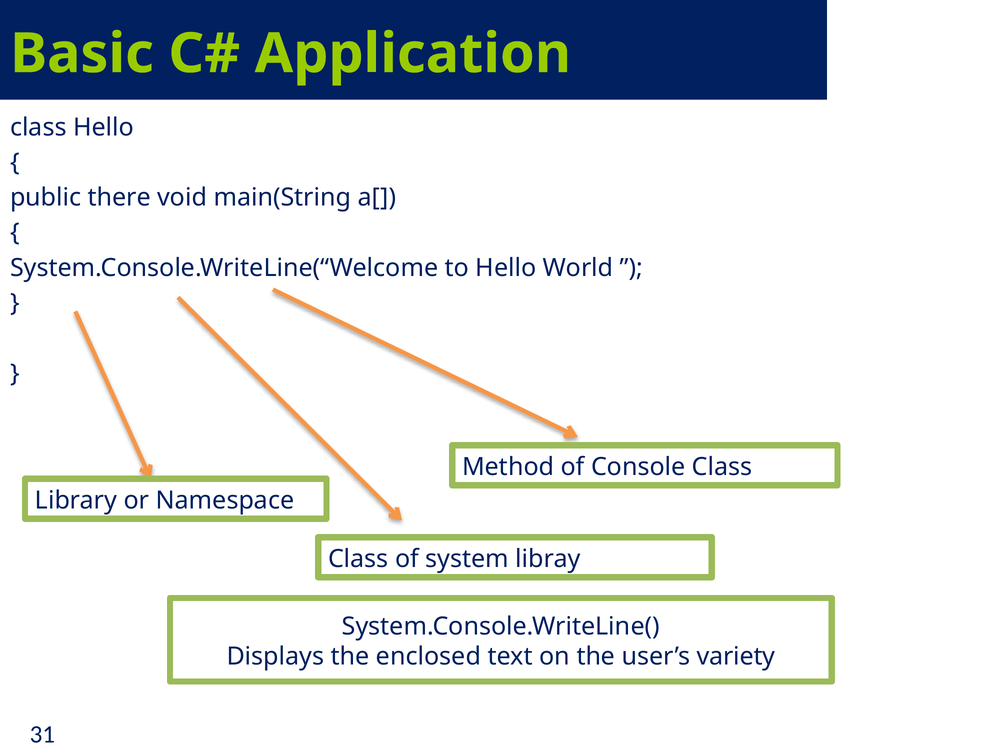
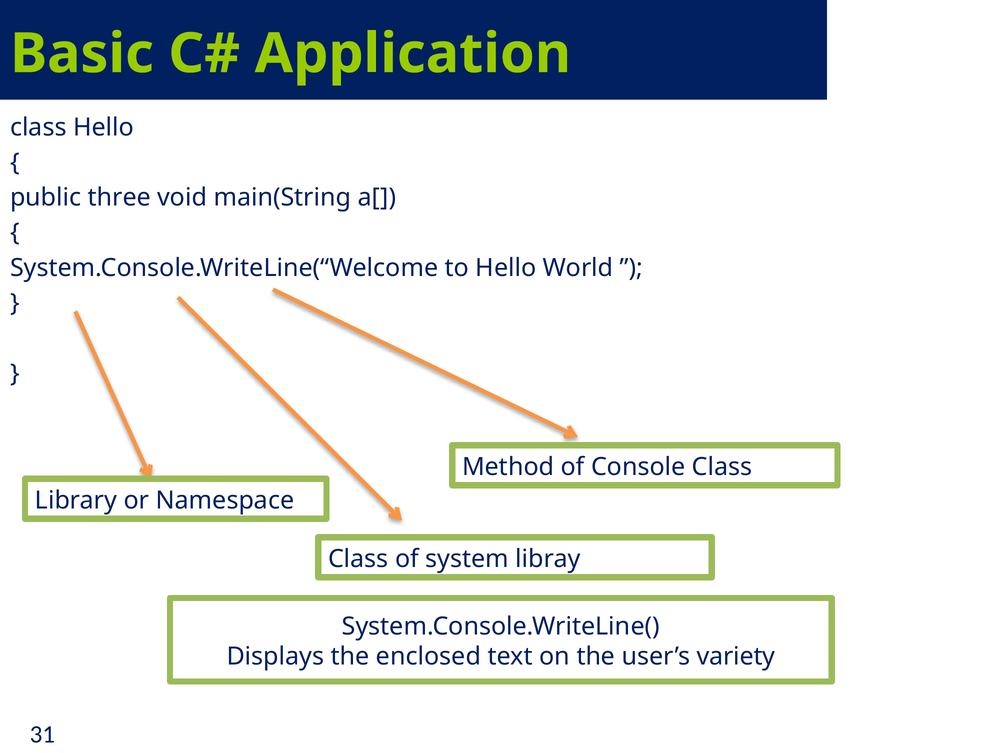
there: there -> three
